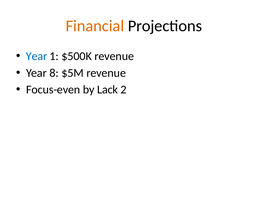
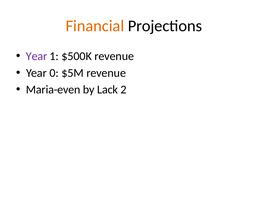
Year at (37, 56) colour: blue -> purple
8: 8 -> 0
Focus-even: Focus-even -> Maria-even
